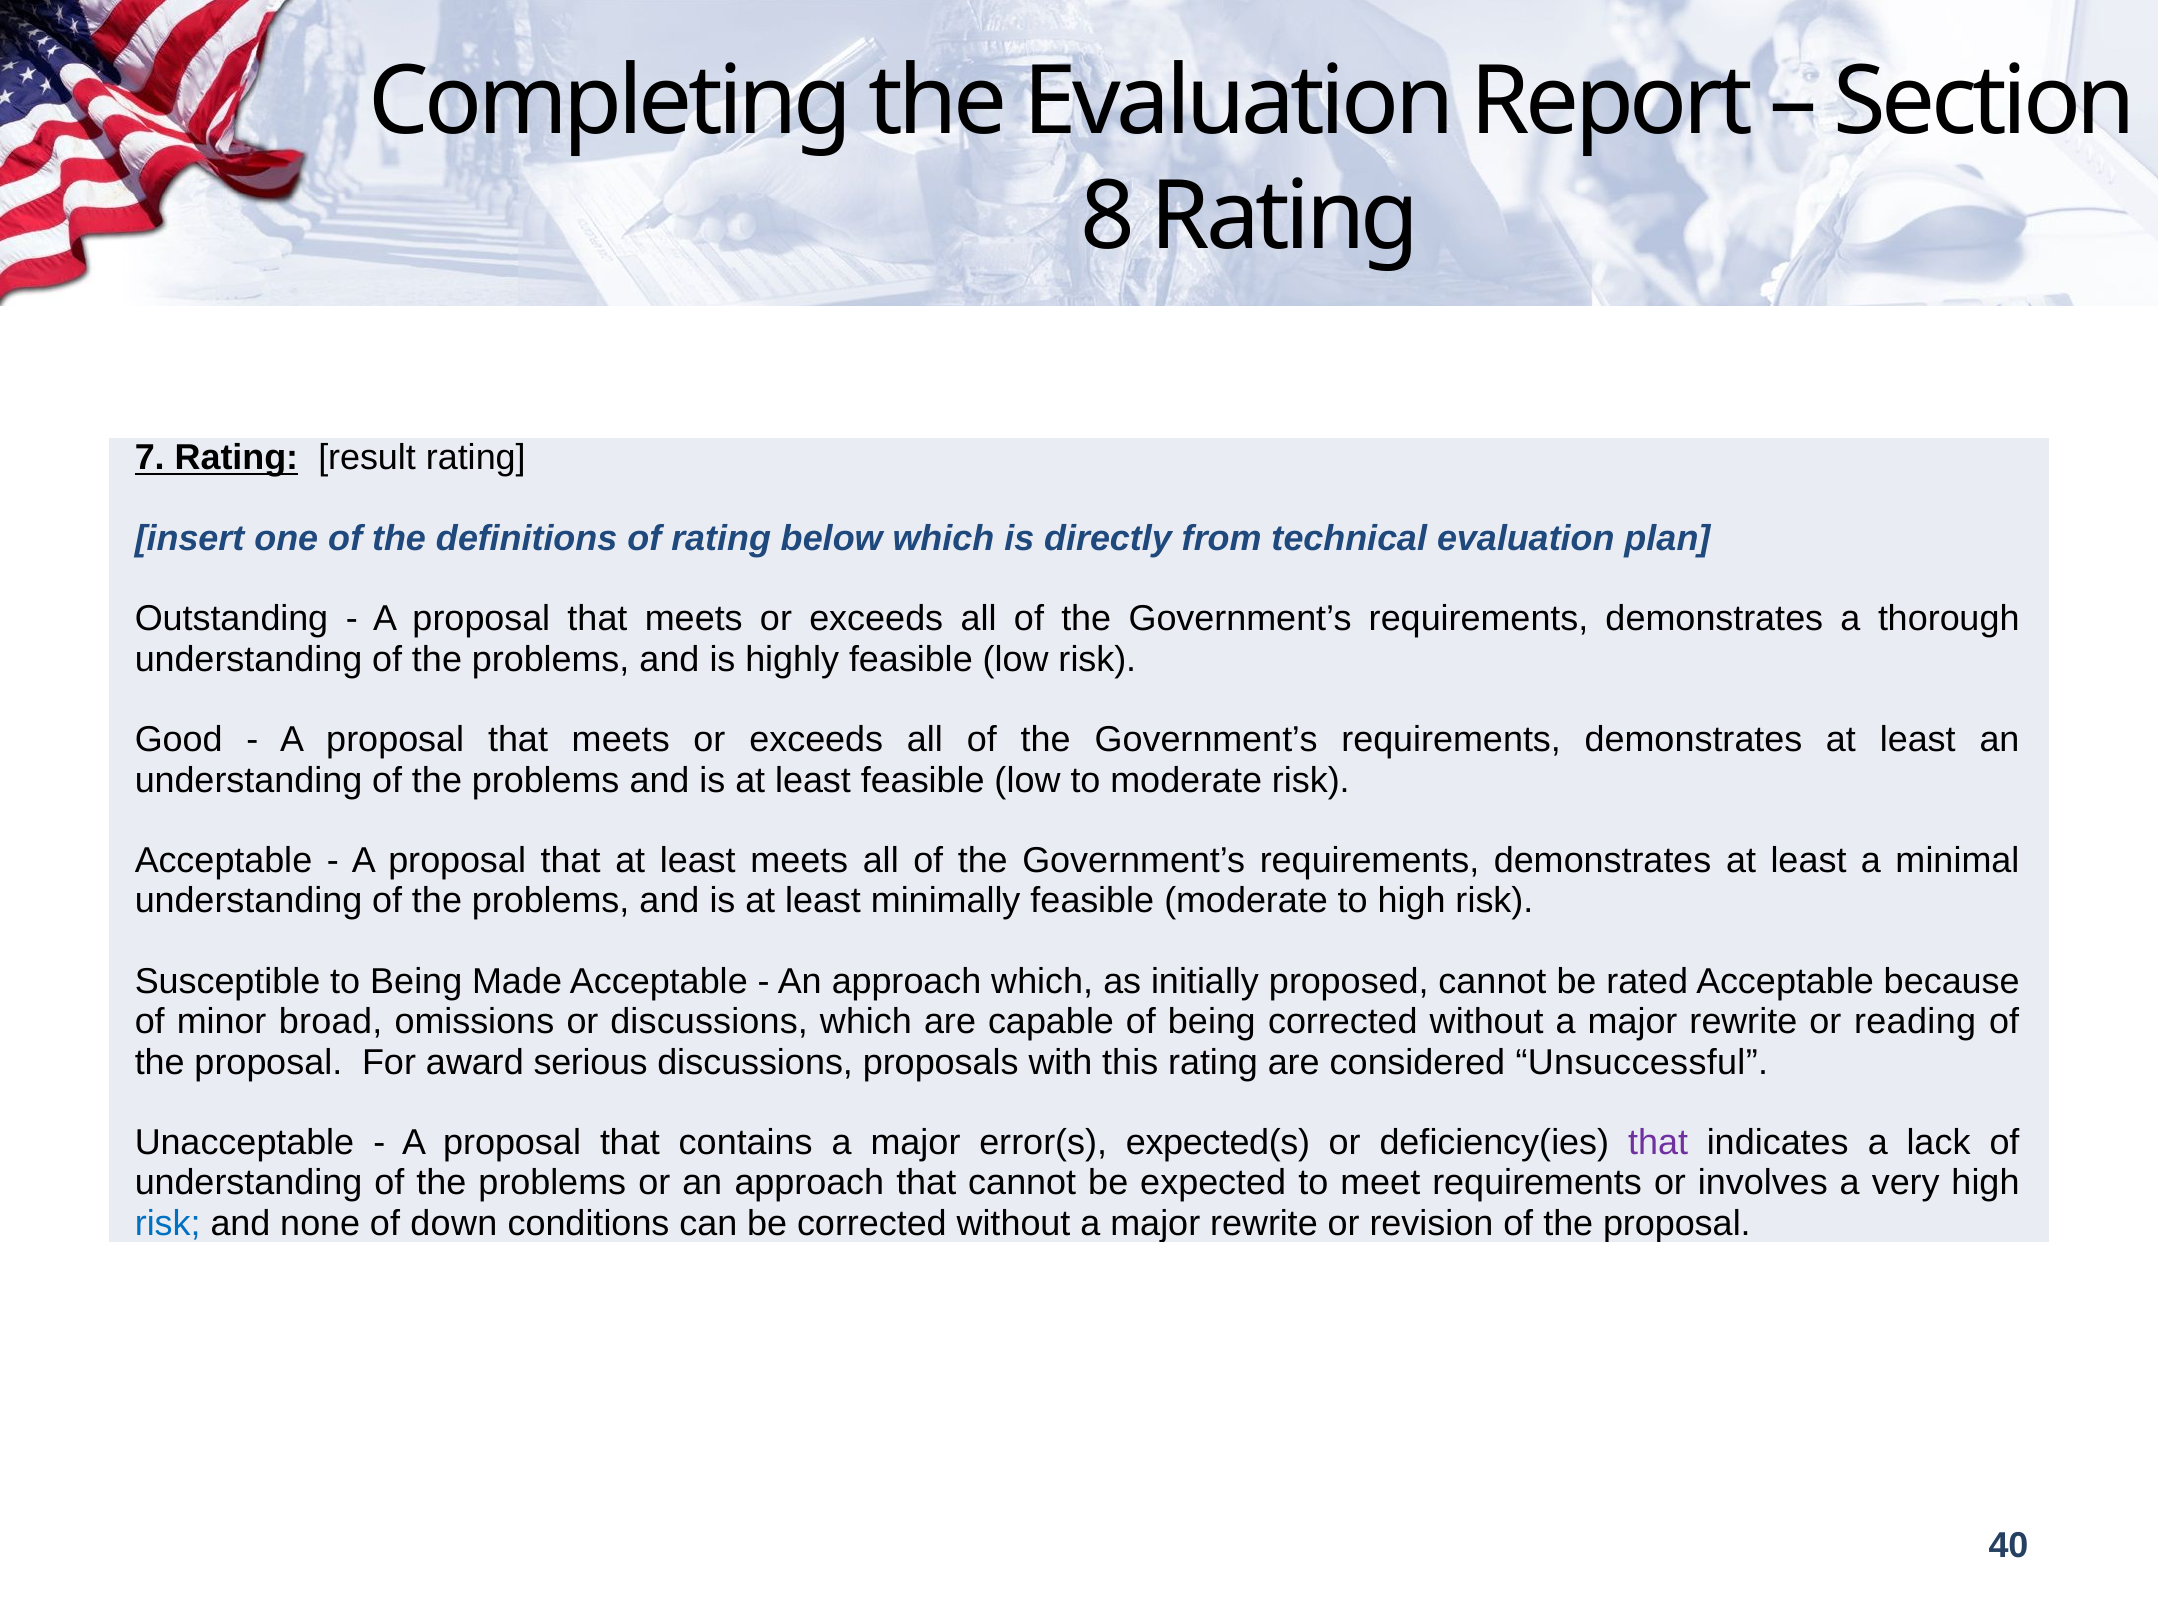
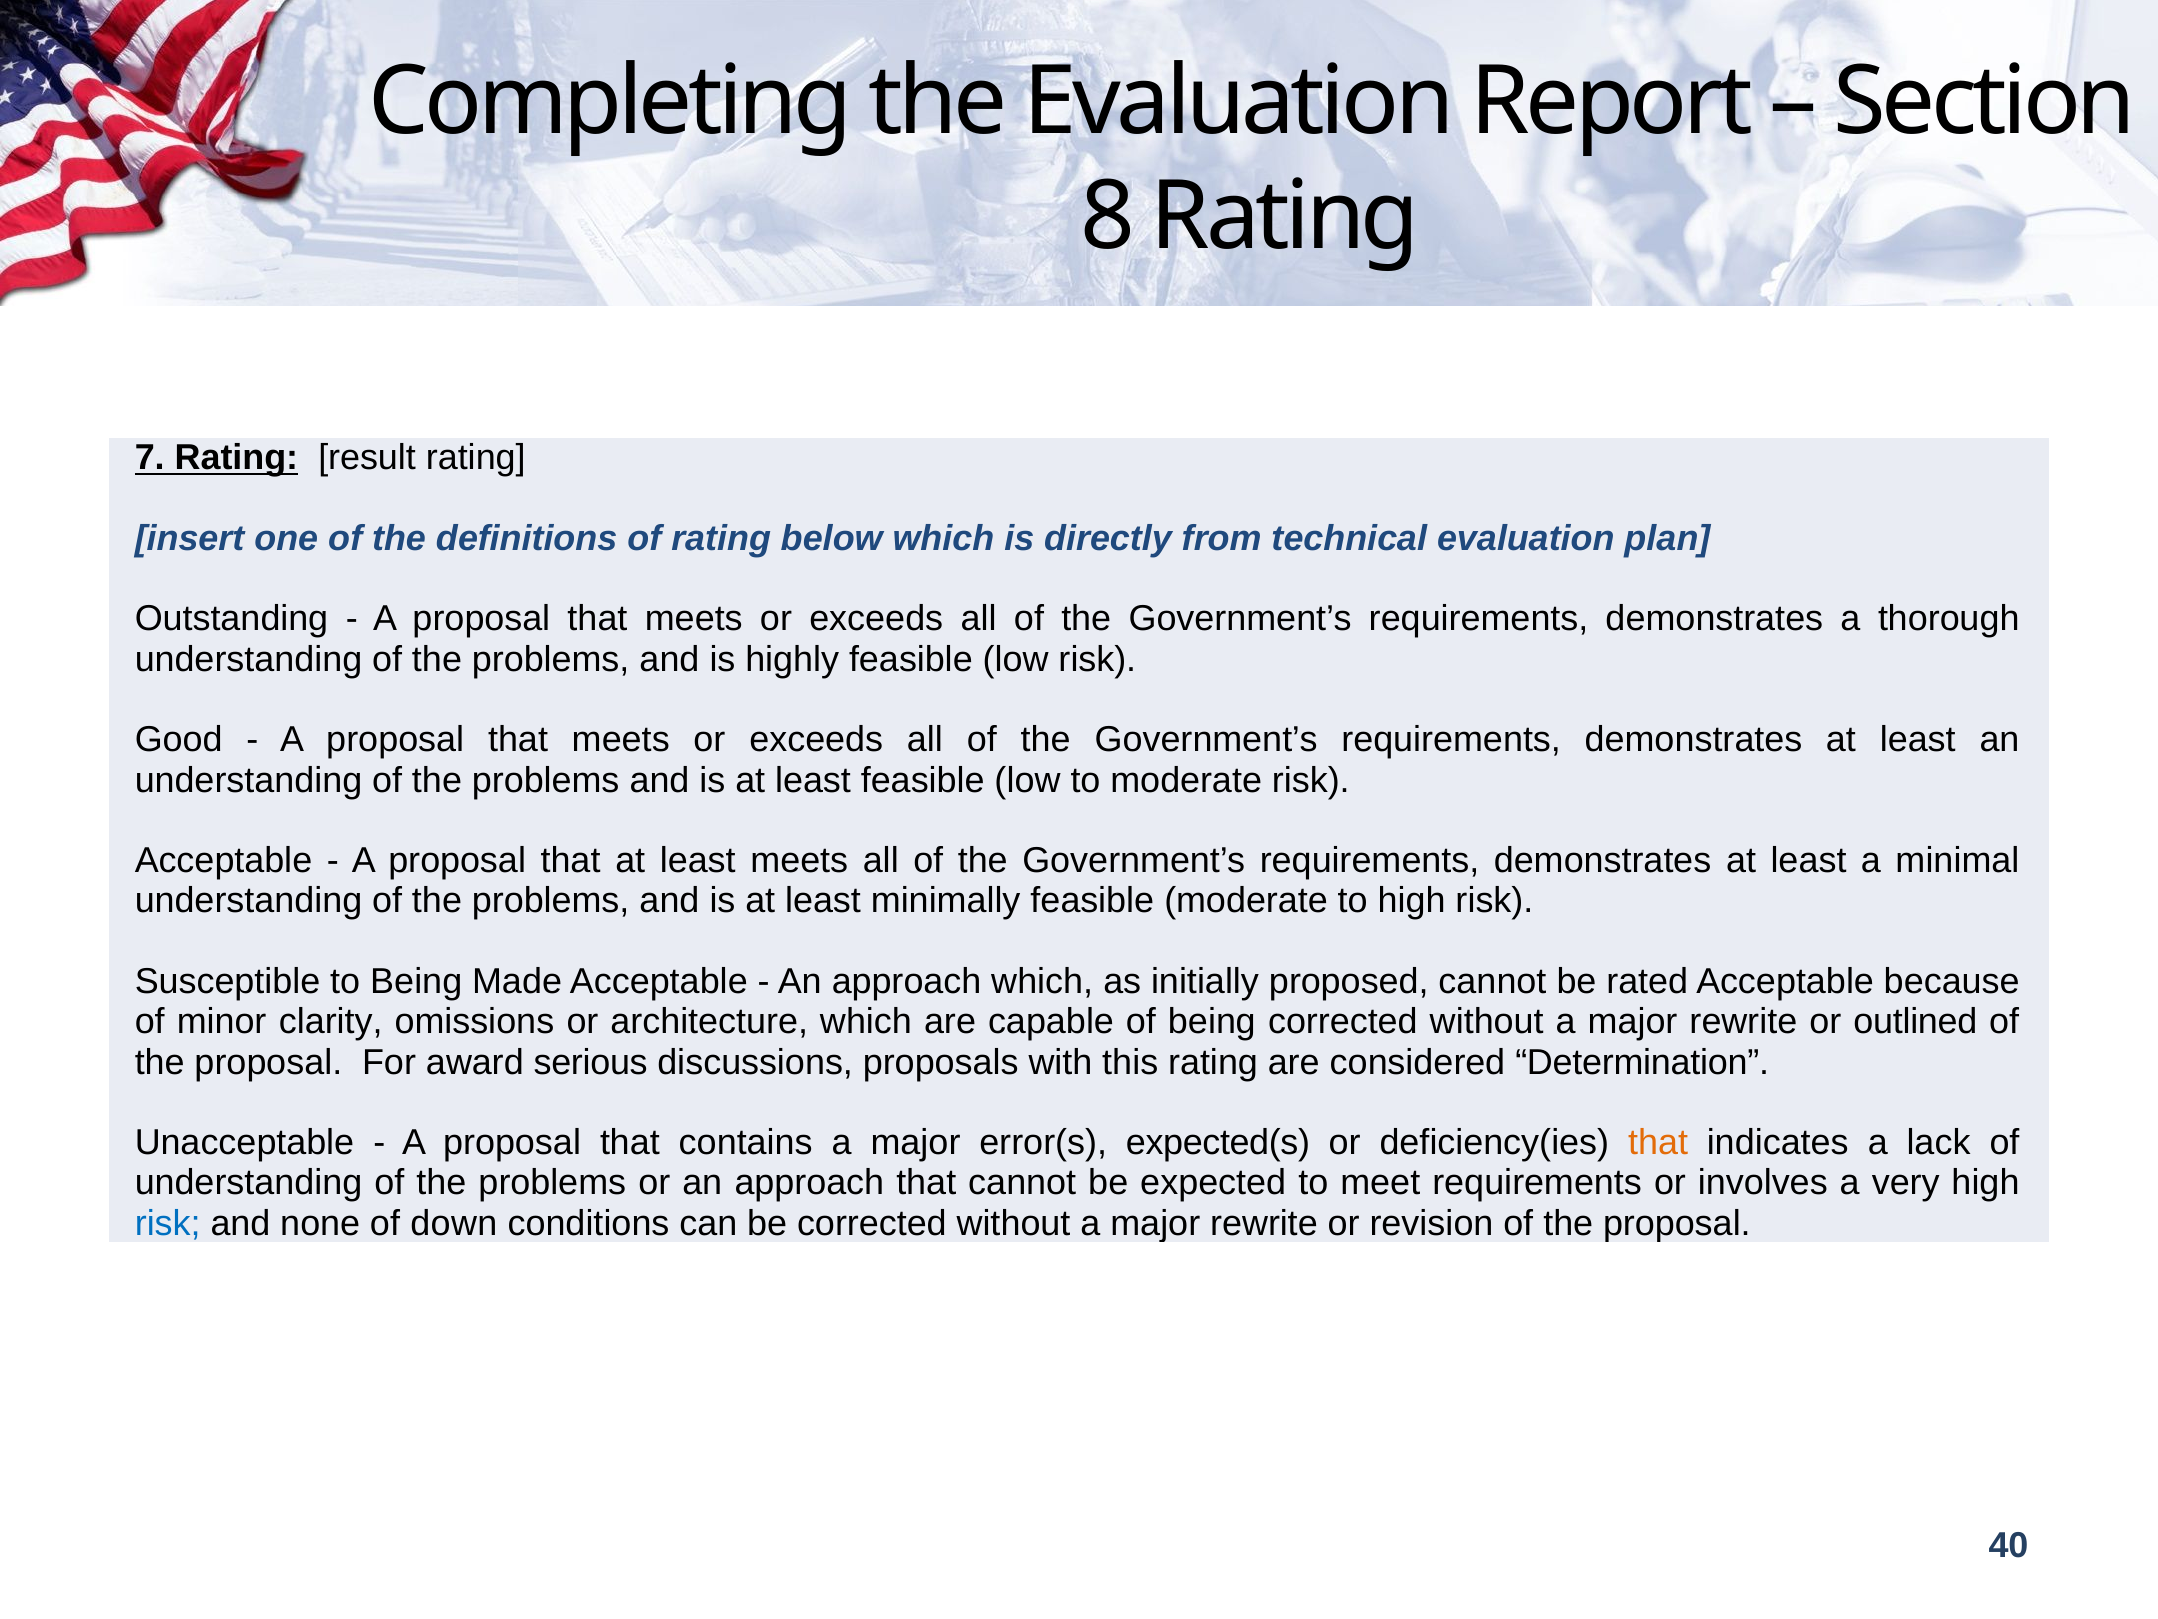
broad: broad -> clarity
or discussions: discussions -> architecture
reading: reading -> outlined
Unsuccessful: Unsuccessful -> Determination
that at (1658, 1142) colour: purple -> orange
